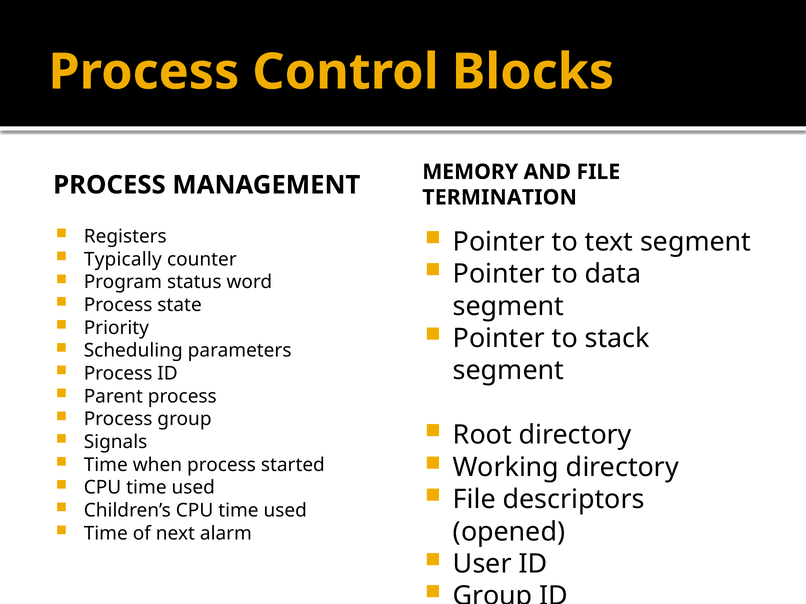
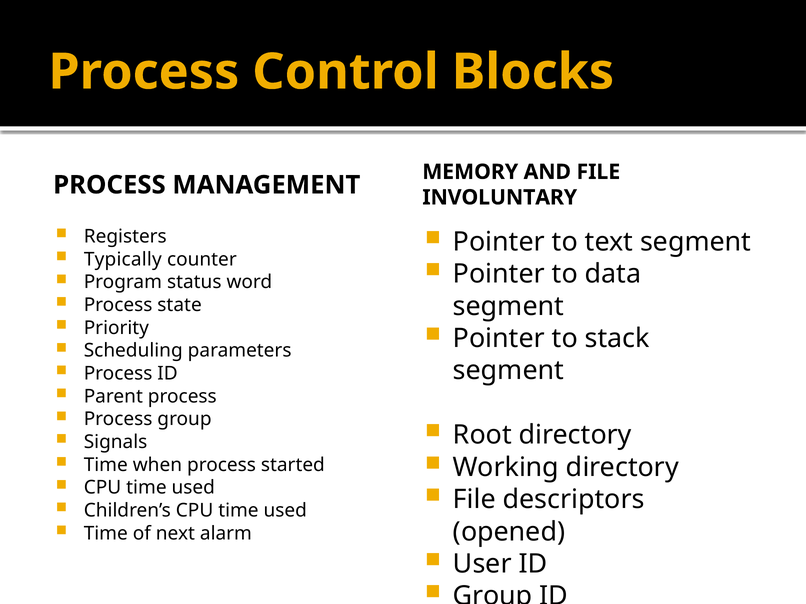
TERMINATION: TERMINATION -> INVOLUNTARY
